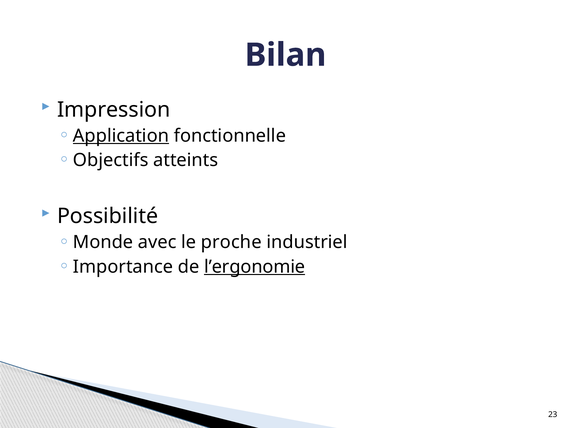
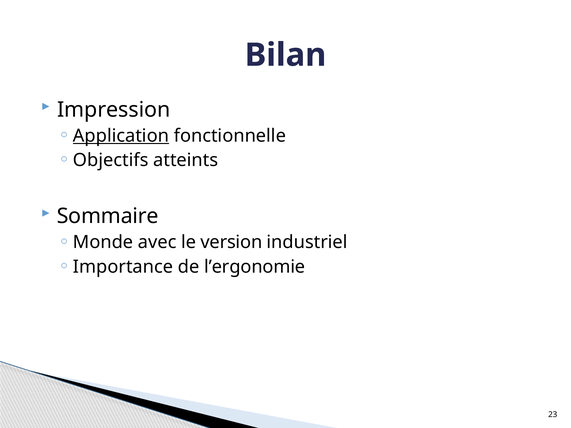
Possibilité: Possibilité -> Sommaire
proche: proche -> version
l’ergonomie underline: present -> none
